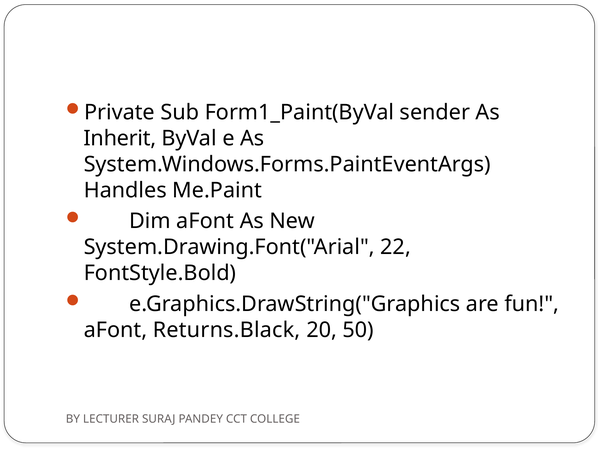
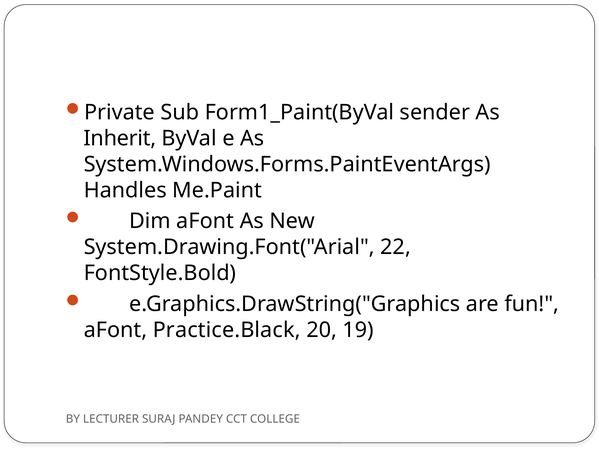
Returns.Black: Returns.Black -> Practice.Black
50: 50 -> 19
